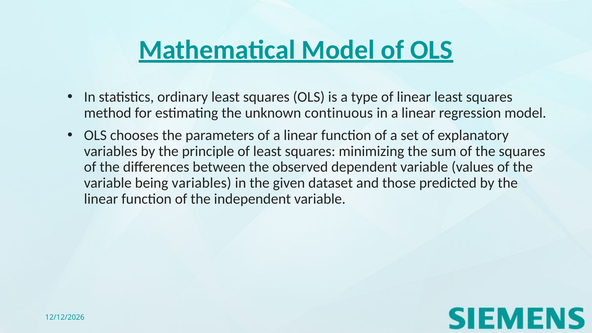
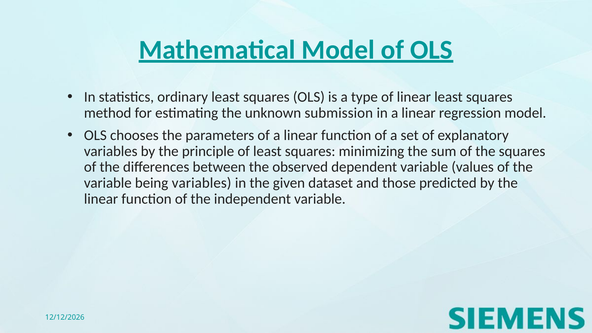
continuous: continuous -> submission
